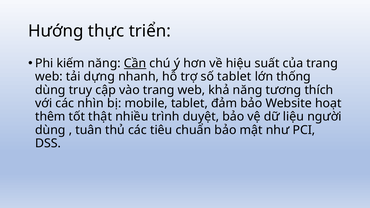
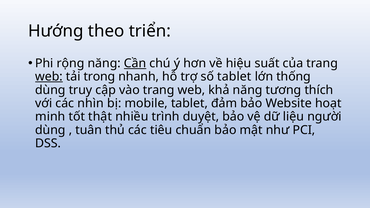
thực: thực -> theo
kiếm: kiếm -> rộng
web at (49, 77) underline: none -> present
dựng: dựng -> trong
thêm: thêm -> minh
